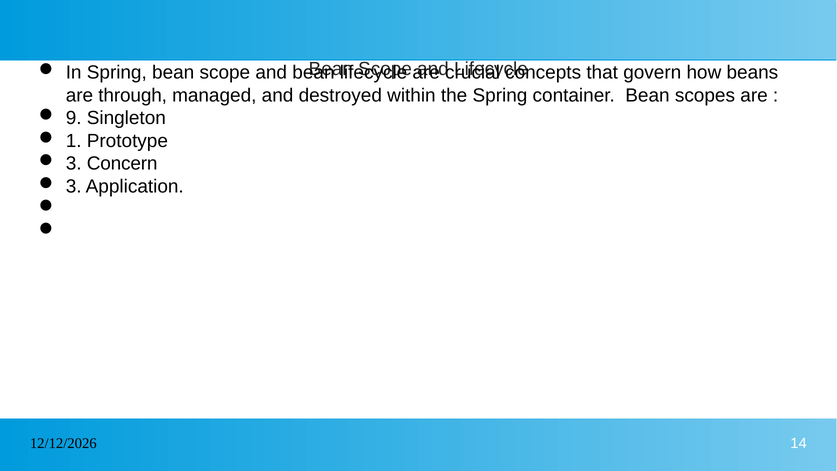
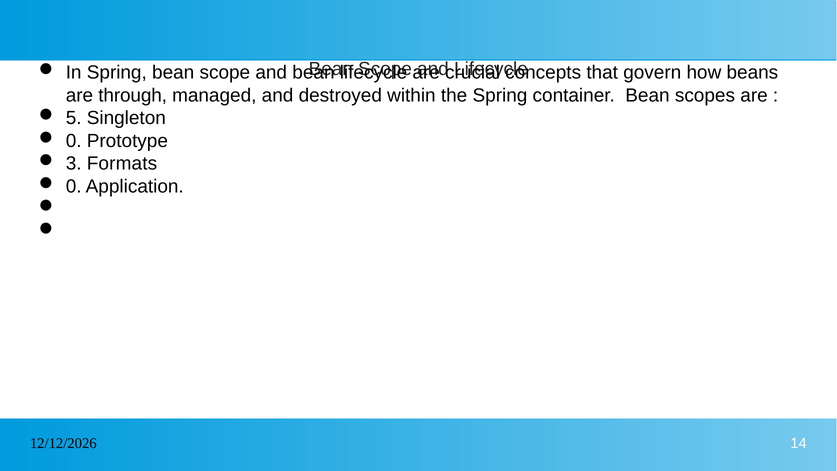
9: 9 -> 5
1 at (74, 141): 1 -> 0
Concern: Concern -> Formats
3 at (74, 186): 3 -> 0
